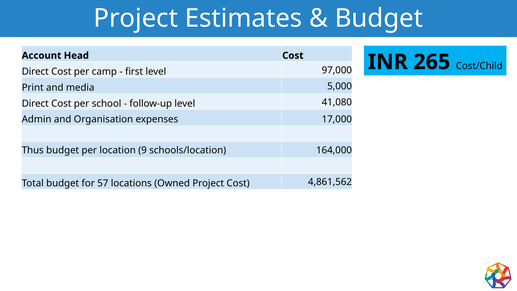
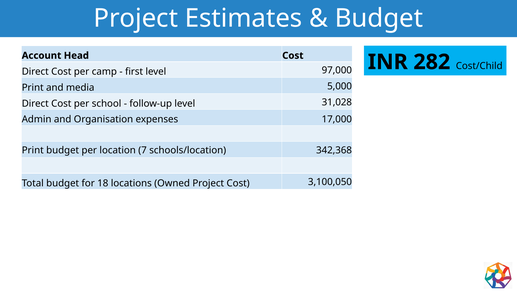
265: 265 -> 282
41,080: 41,080 -> 31,028
Thus at (33, 150): Thus -> Print
9: 9 -> 7
164,000: 164,000 -> 342,368
57: 57 -> 18
4,861,562: 4,861,562 -> 3,100,050
